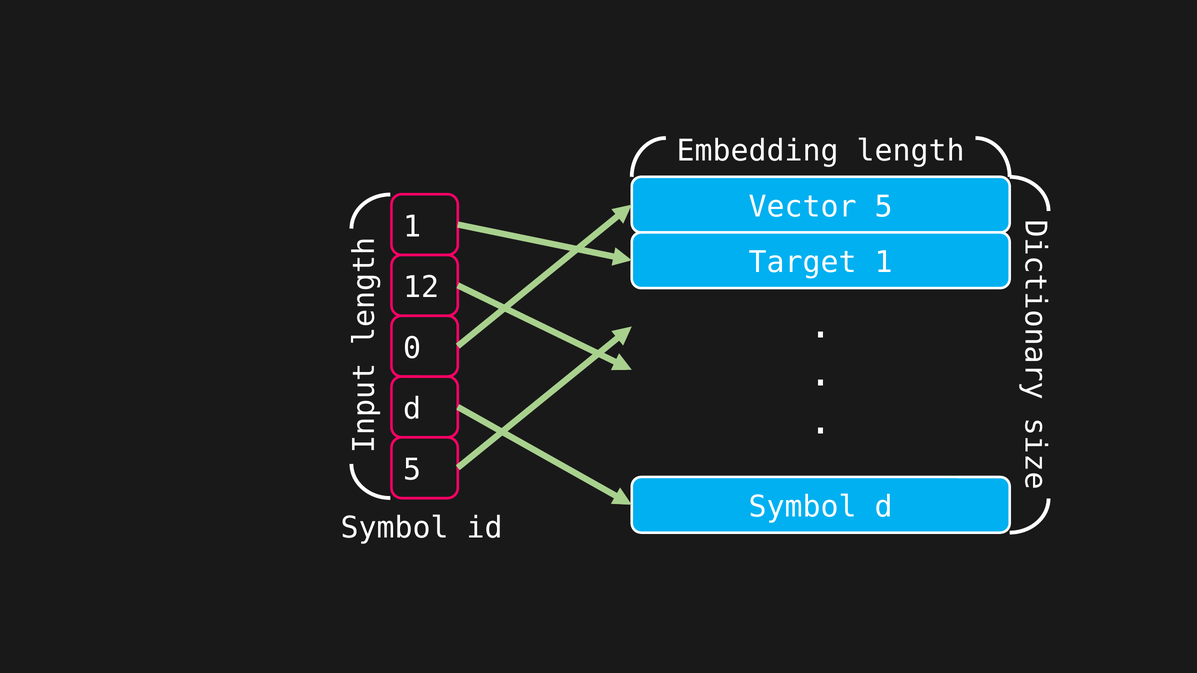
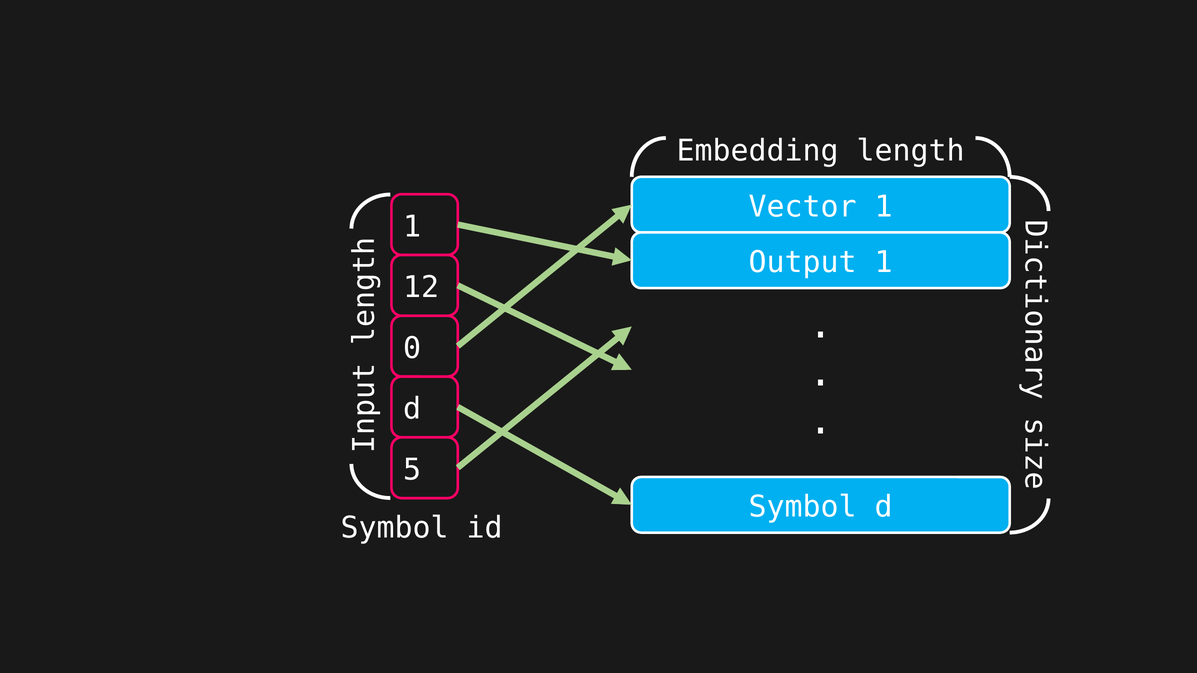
Vector 5: 5 -> 1
Target: Target -> Output
